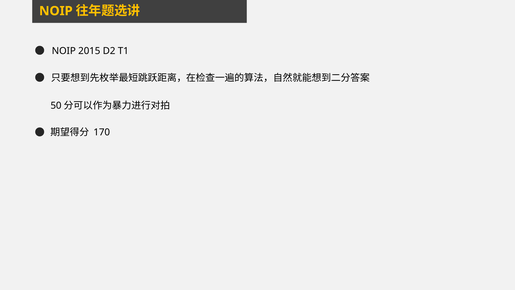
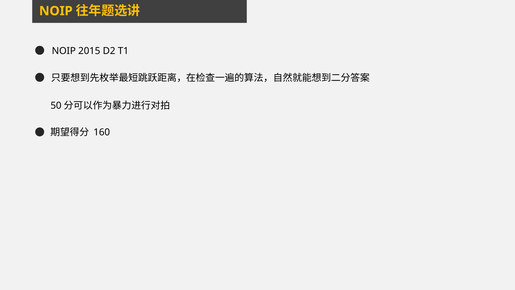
170: 170 -> 160
